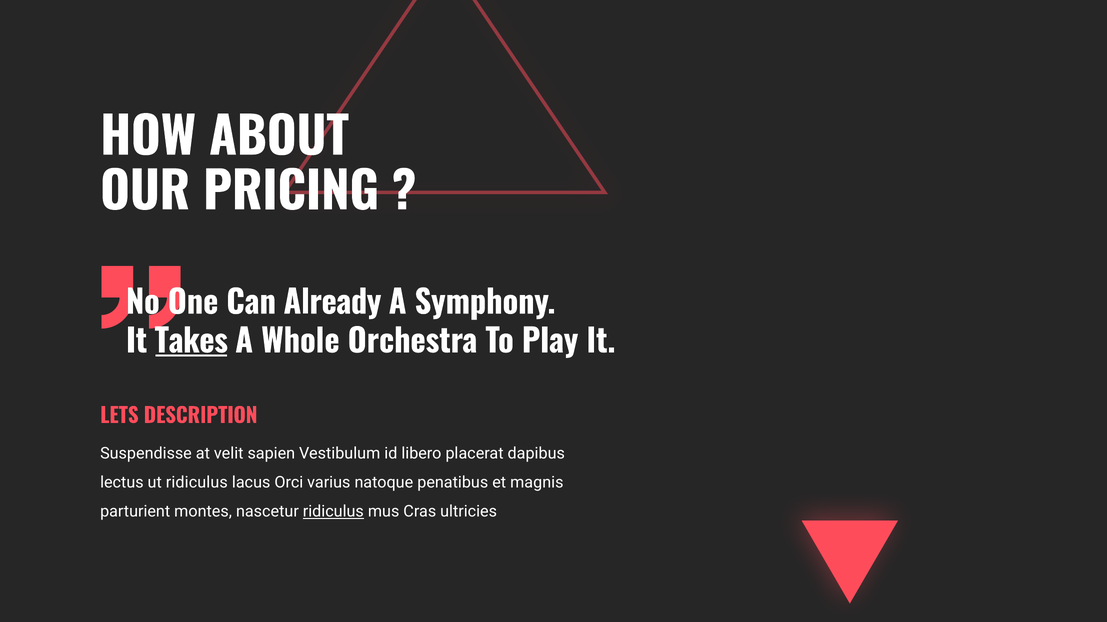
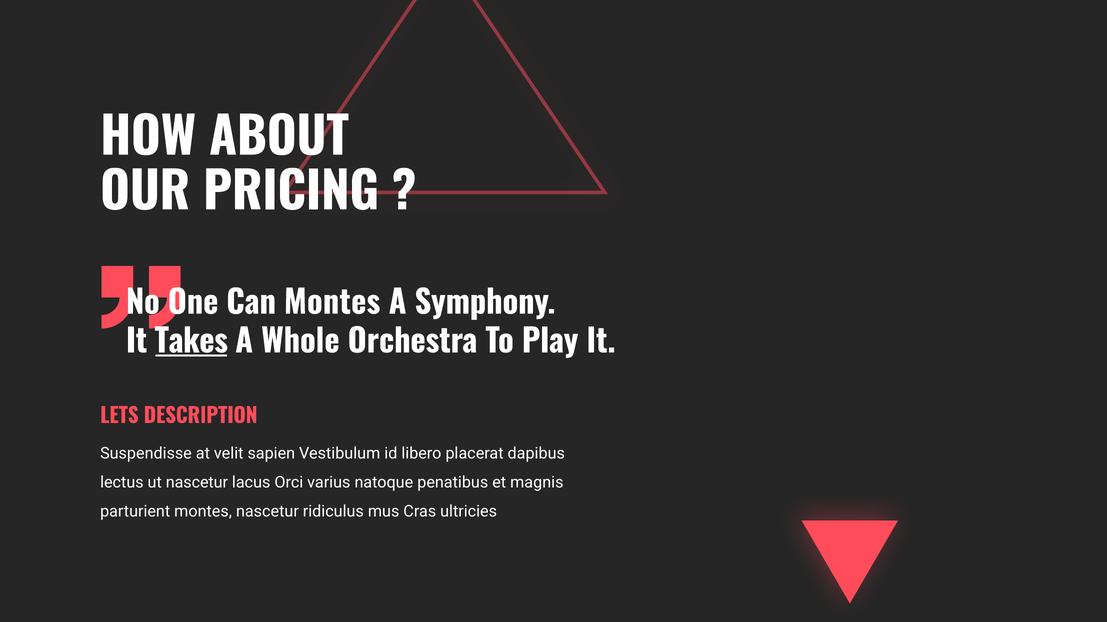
Can Already: Already -> Montes
ut ridiculus: ridiculus -> nascetur
ridiculus at (333, 512) underline: present -> none
